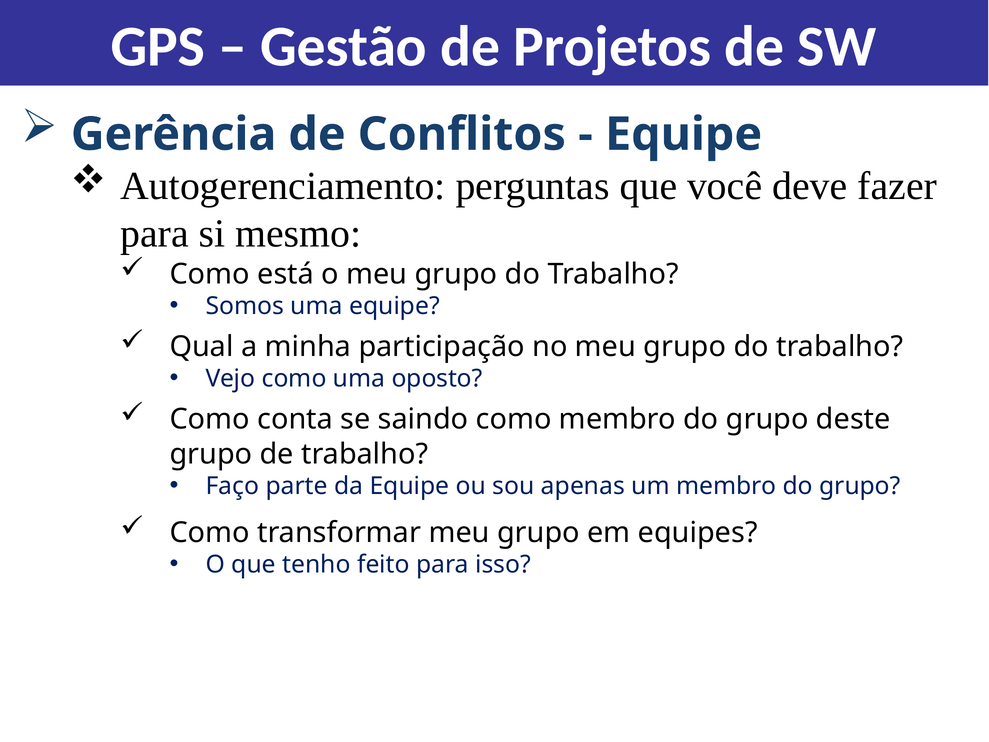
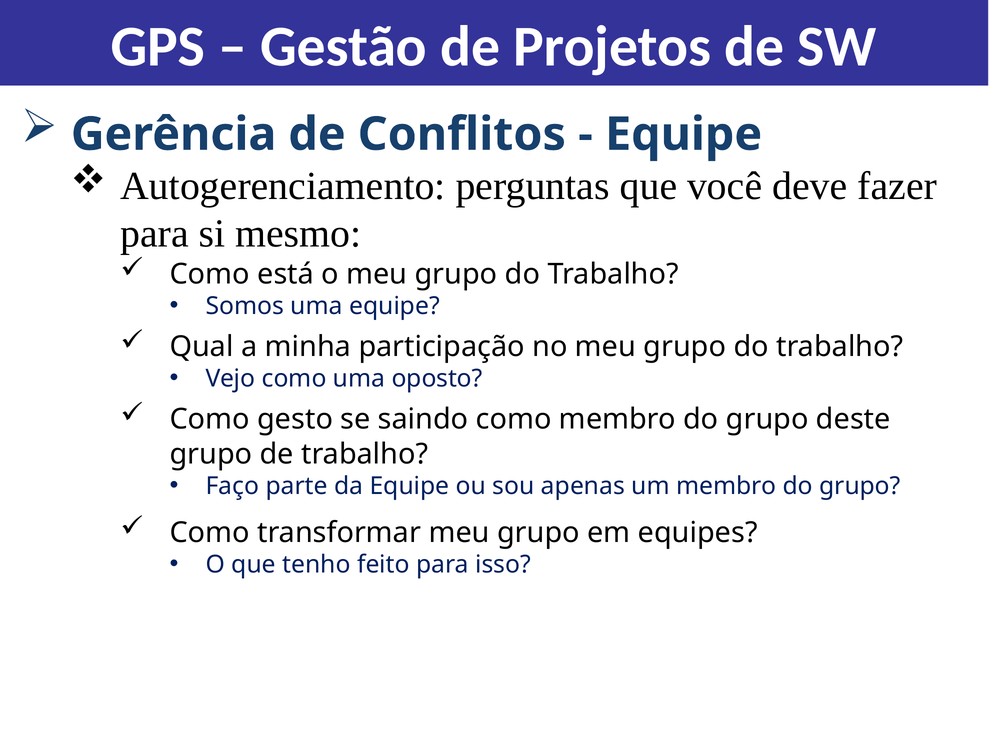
conta: conta -> gesto
